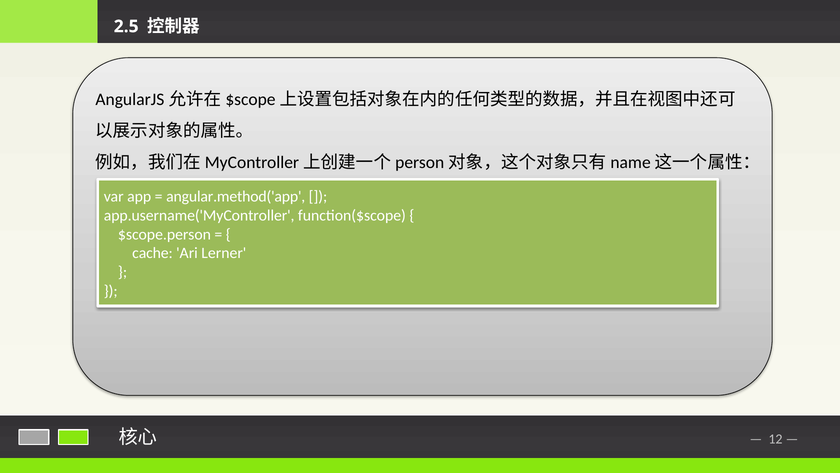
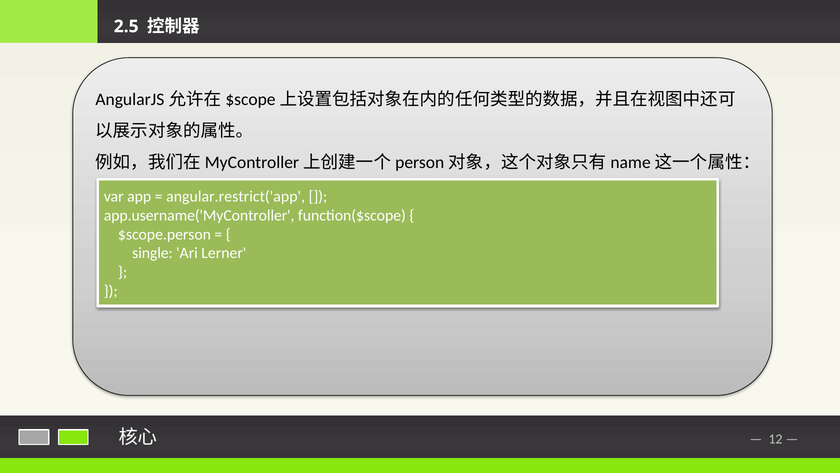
angular.method('app: angular.method('app -> angular.restrict('app
cache: cache -> single
